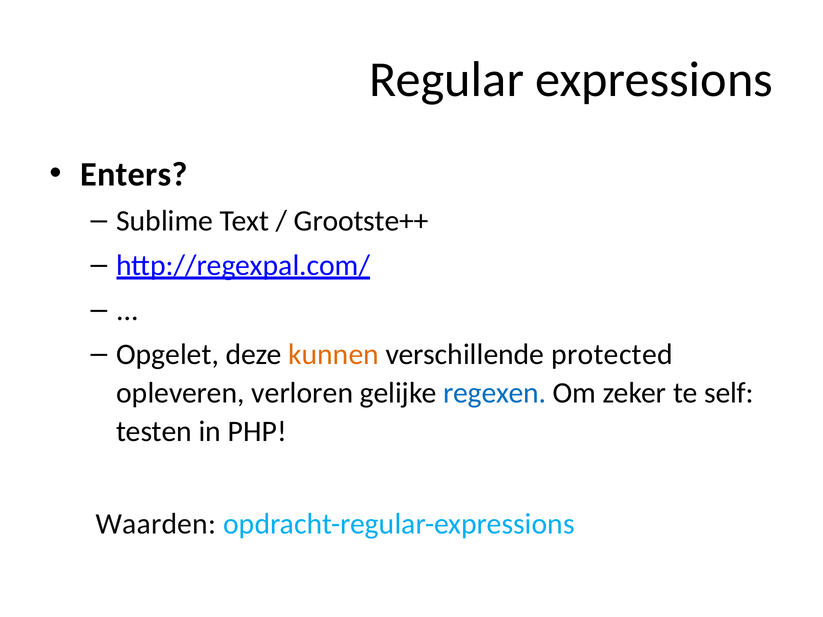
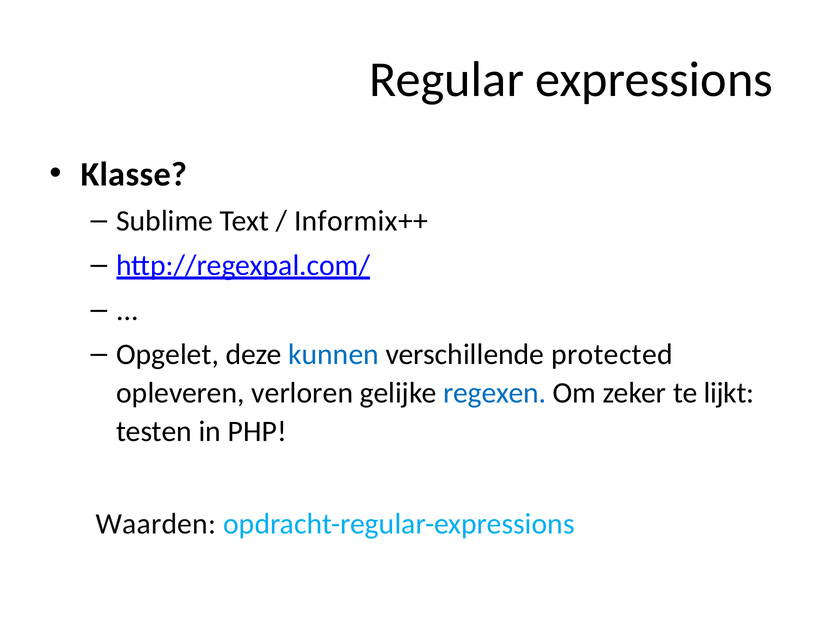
Enters: Enters -> Klasse
Grootste++: Grootste++ -> Informix++
kunnen colour: orange -> blue
self: self -> lijkt
